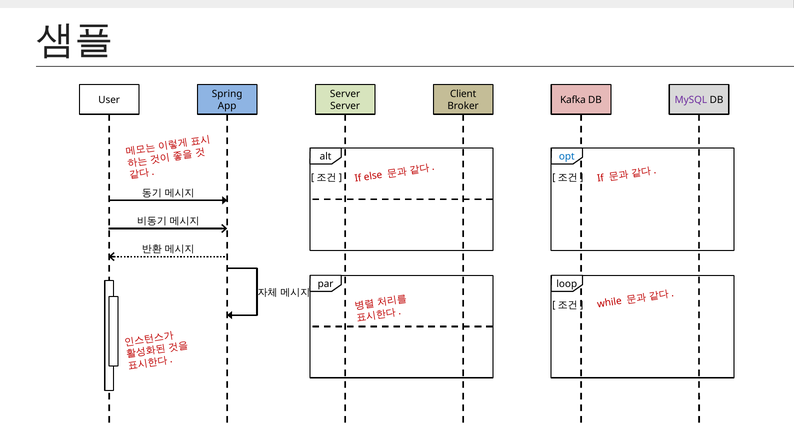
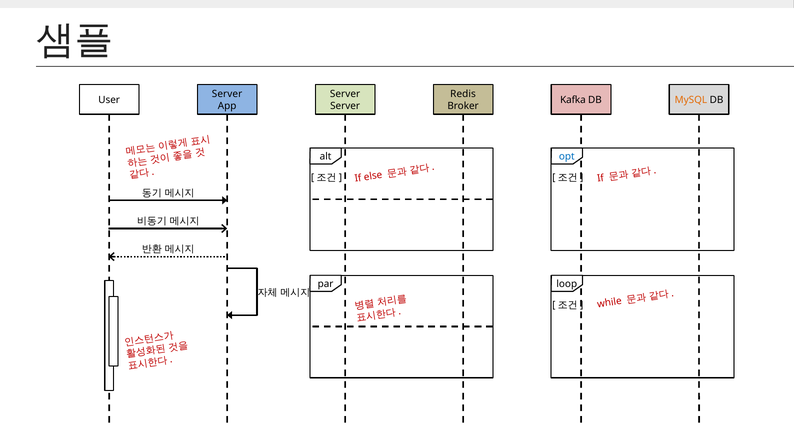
Spring at (227, 94): Spring -> Server
Client: Client -> Redis
MySQL colour: purple -> orange
